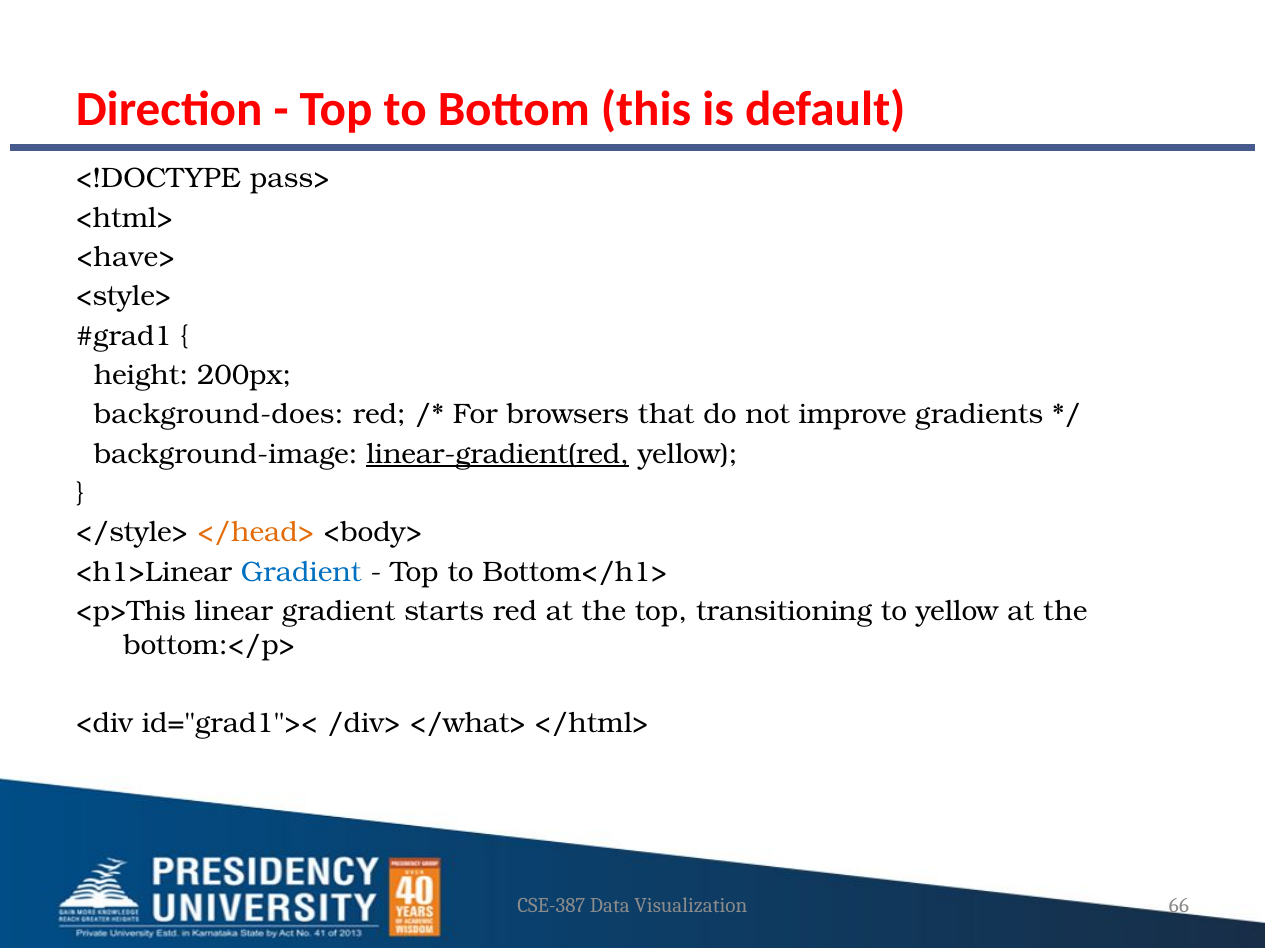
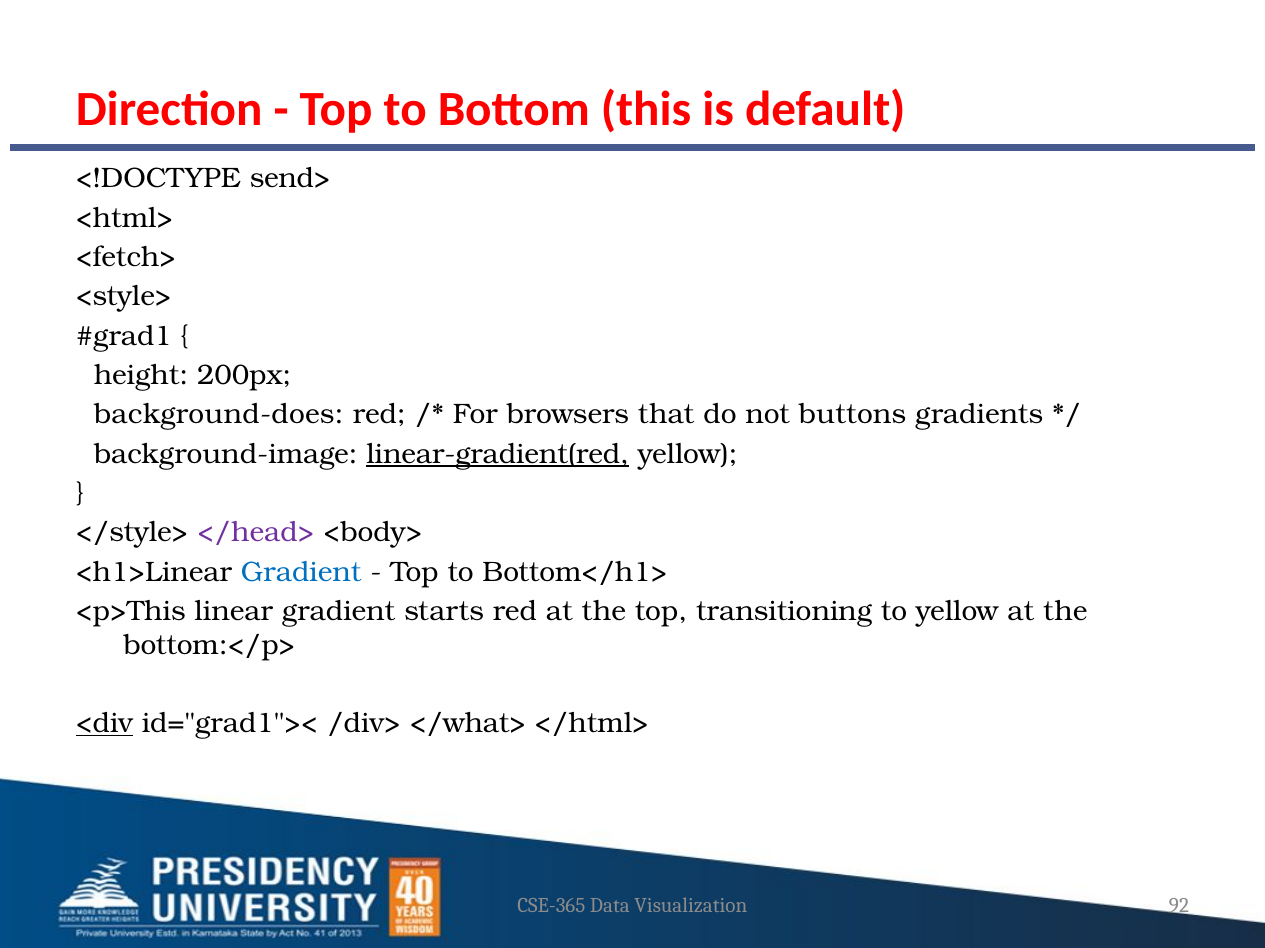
pass>: pass> -> send>
<have>: <have> -> <fetch>
improve: improve -> buttons
</head> colour: orange -> purple
<div underline: none -> present
CSE-387: CSE-387 -> CSE-365
66: 66 -> 92
